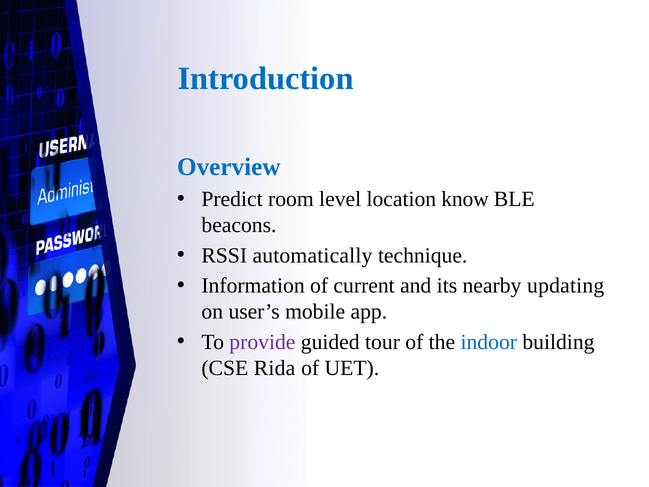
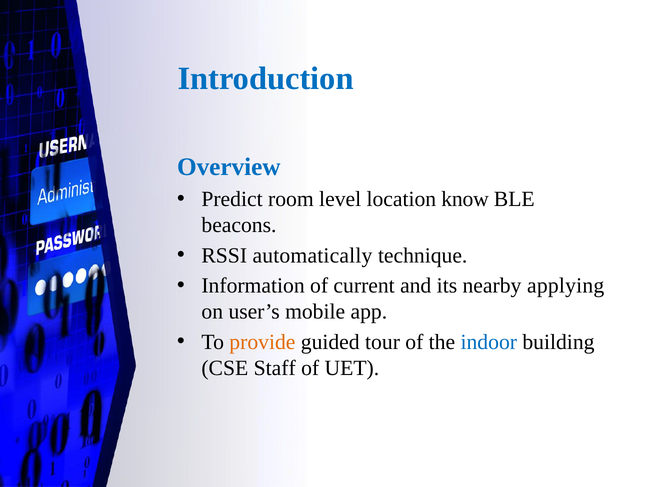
updating: updating -> applying
provide colour: purple -> orange
Rida: Rida -> Staff
